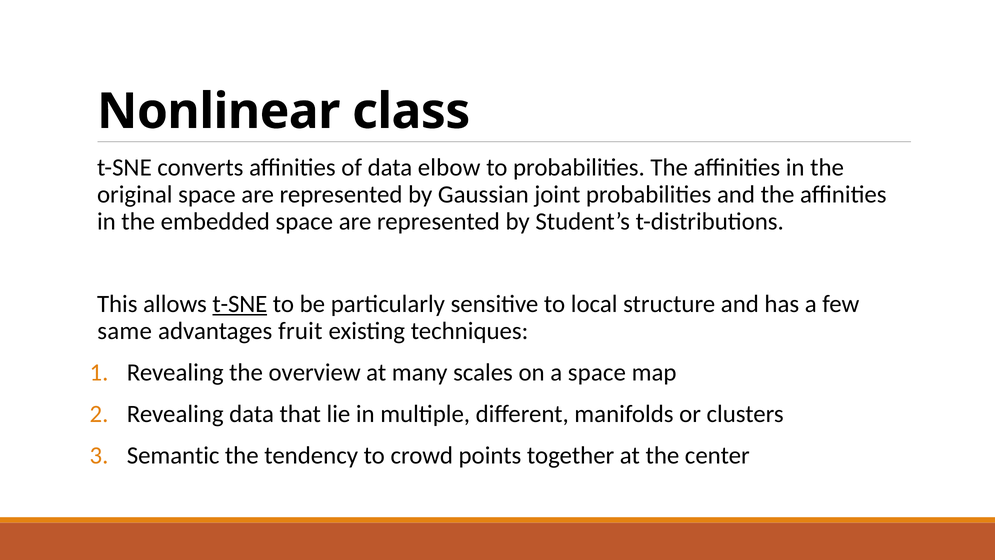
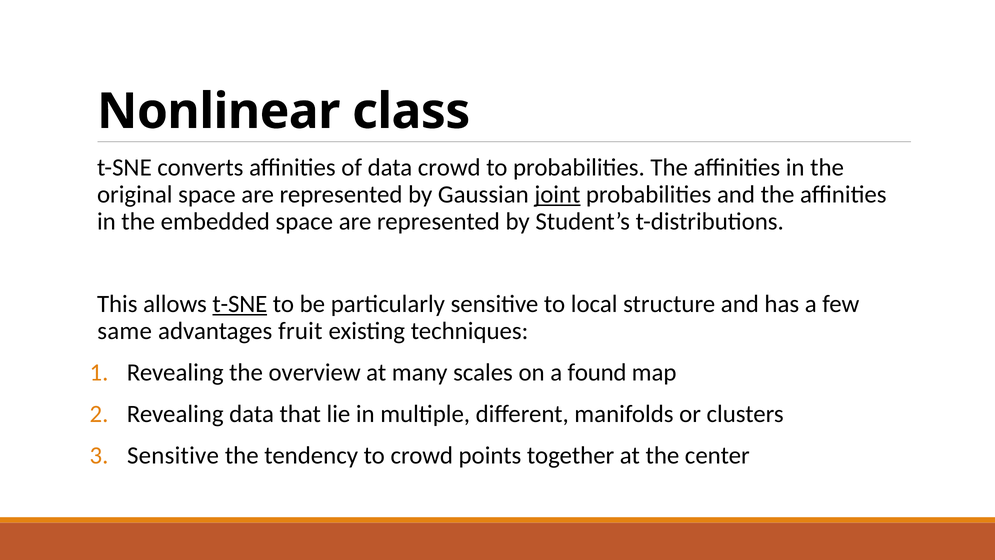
data elbow: elbow -> crowd
joint underline: none -> present
a space: space -> found
Semantic at (173, 455): Semantic -> Sensitive
